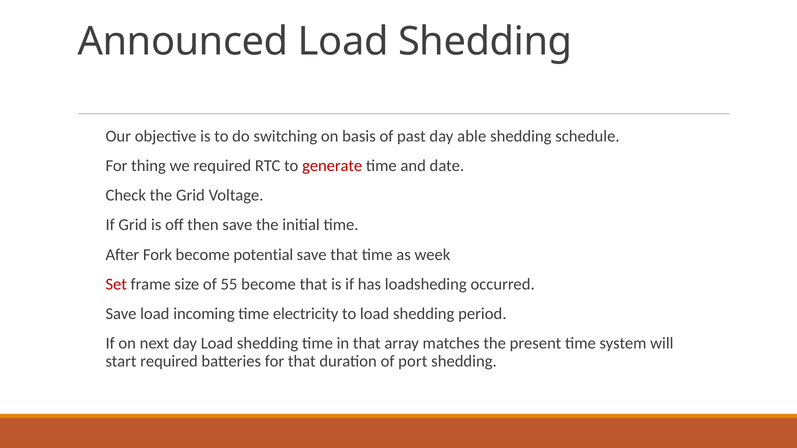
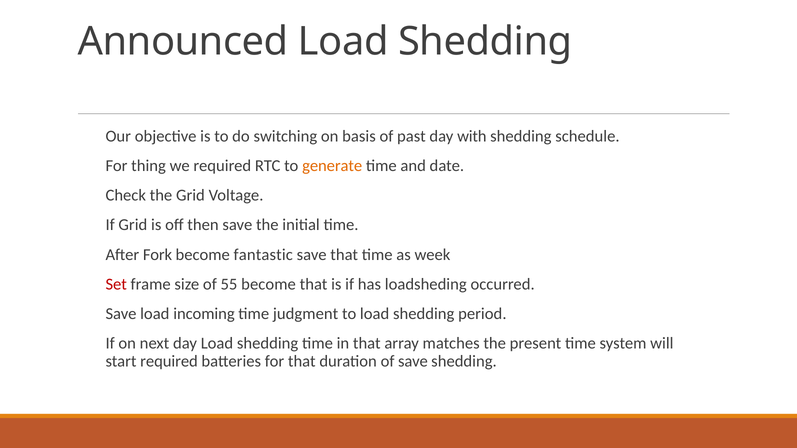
able: able -> with
generate colour: red -> orange
potential: potential -> fantastic
electricity: electricity -> judgment
of port: port -> save
